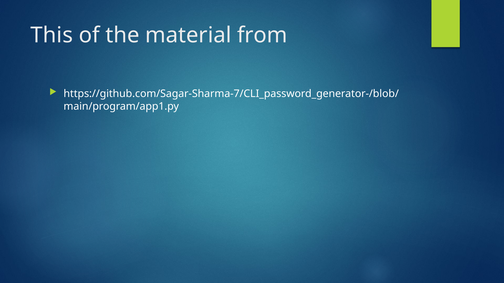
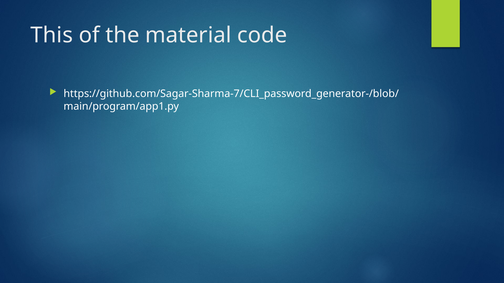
from: from -> code
